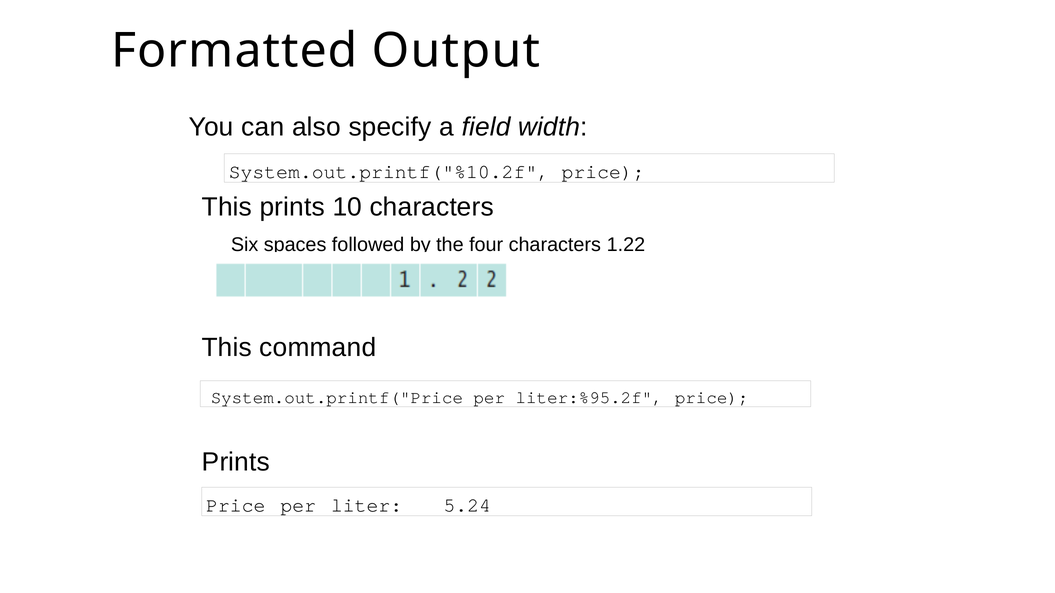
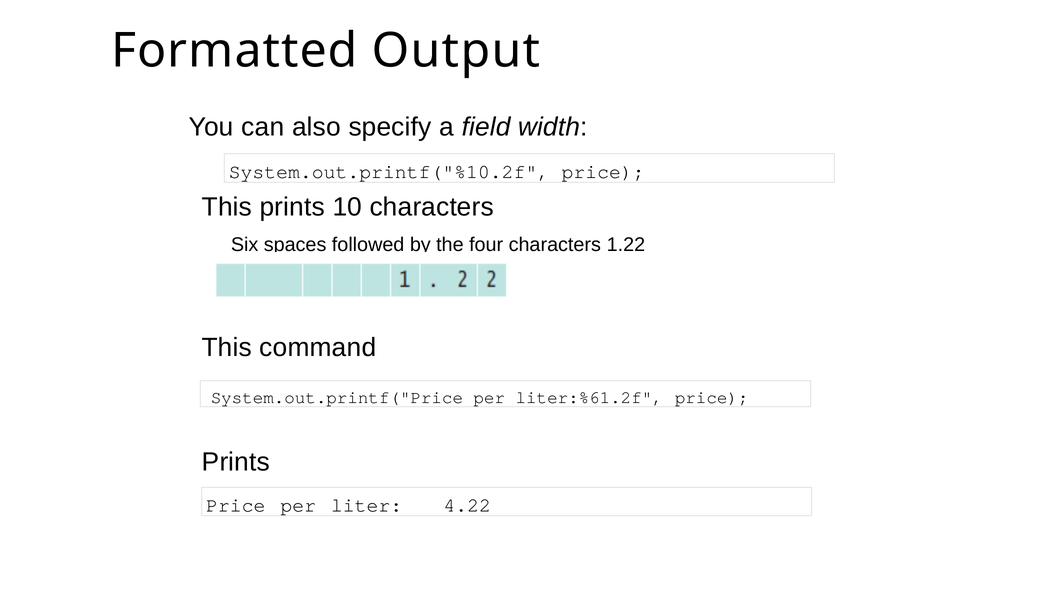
liter:%95.2f: liter:%95.2f -> liter:%61.2f
5.24: 5.24 -> 4.22
